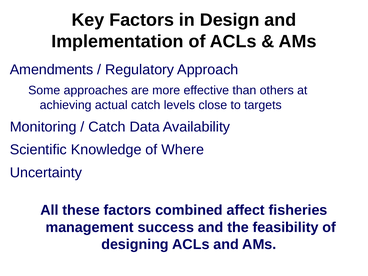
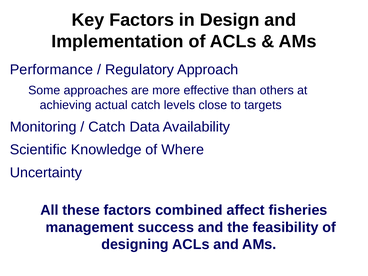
Amendments: Amendments -> Performance
